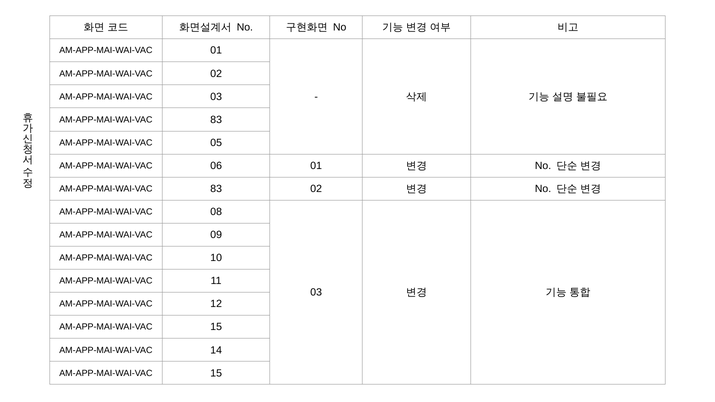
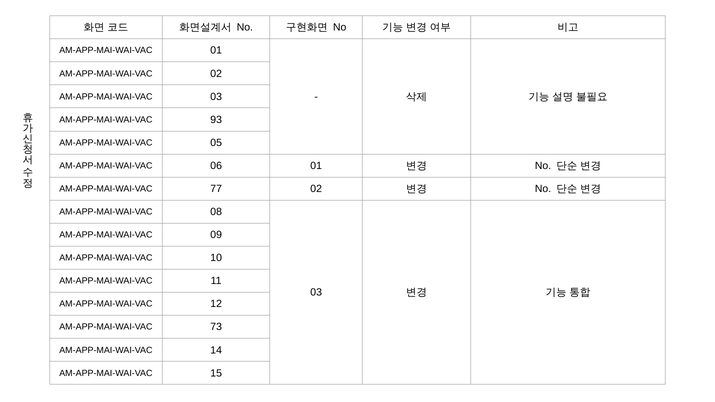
83 at (216, 120): 83 -> 93
83 at (216, 189): 83 -> 77
15 at (216, 327): 15 -> 73
